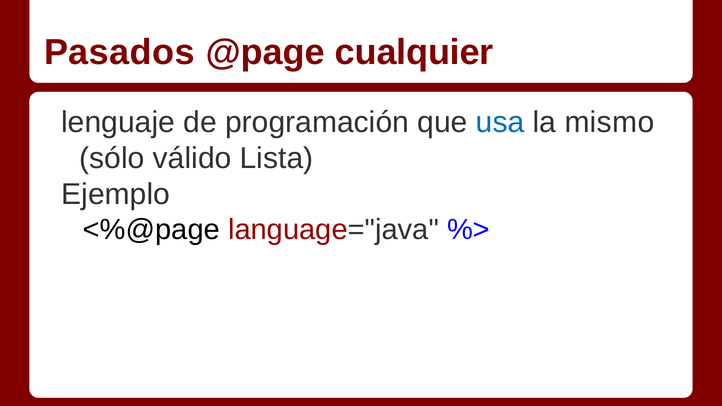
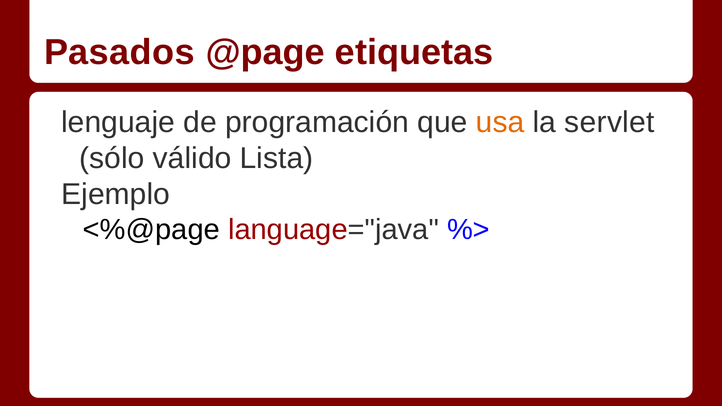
cualquier: cualquier -> etiquetas
usa colour: blue -> orange
mismo: mismo -> servlet
